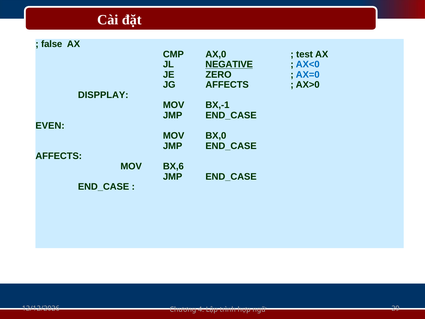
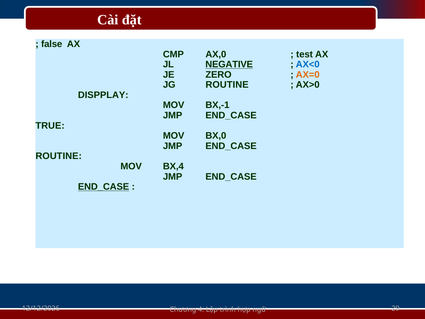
AX=0 colour: blue -> orange
JG AFFECTS: AFFECTS -> ROUTINE
EVEN: EVEN -> TRUE
AFFECTS at (59, 156): AFFECTS -> ROUTINE
BX,6: BX,6 -> BX,4
END_CASE at (104, 187) underline: none -> present
